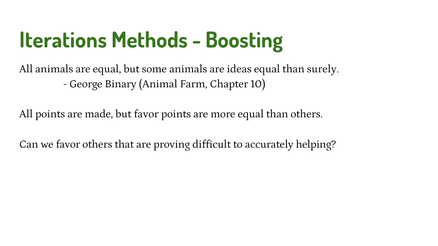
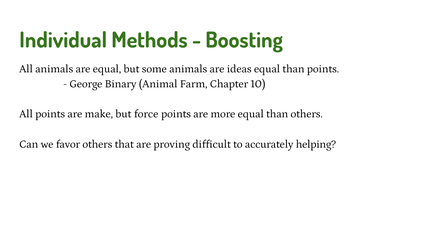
Iterations: Iterations -> Individual
than surely: surely -> points
made: made -> make
but favor: favor -> force
